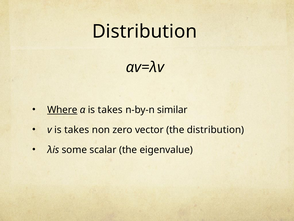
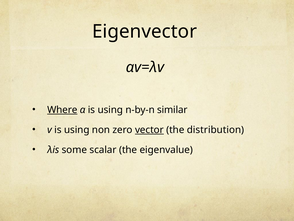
Distribution at (145, 31): Distribution -> Eigenvector
α is takes: takes -> using
v is takes: takes -> using
vector underline: none -> present
